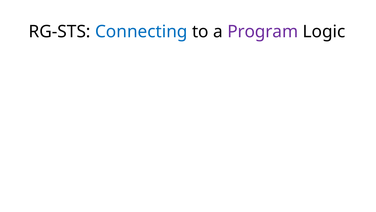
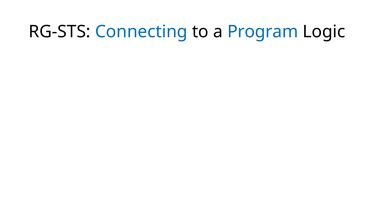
Program colour: purple -> blue
